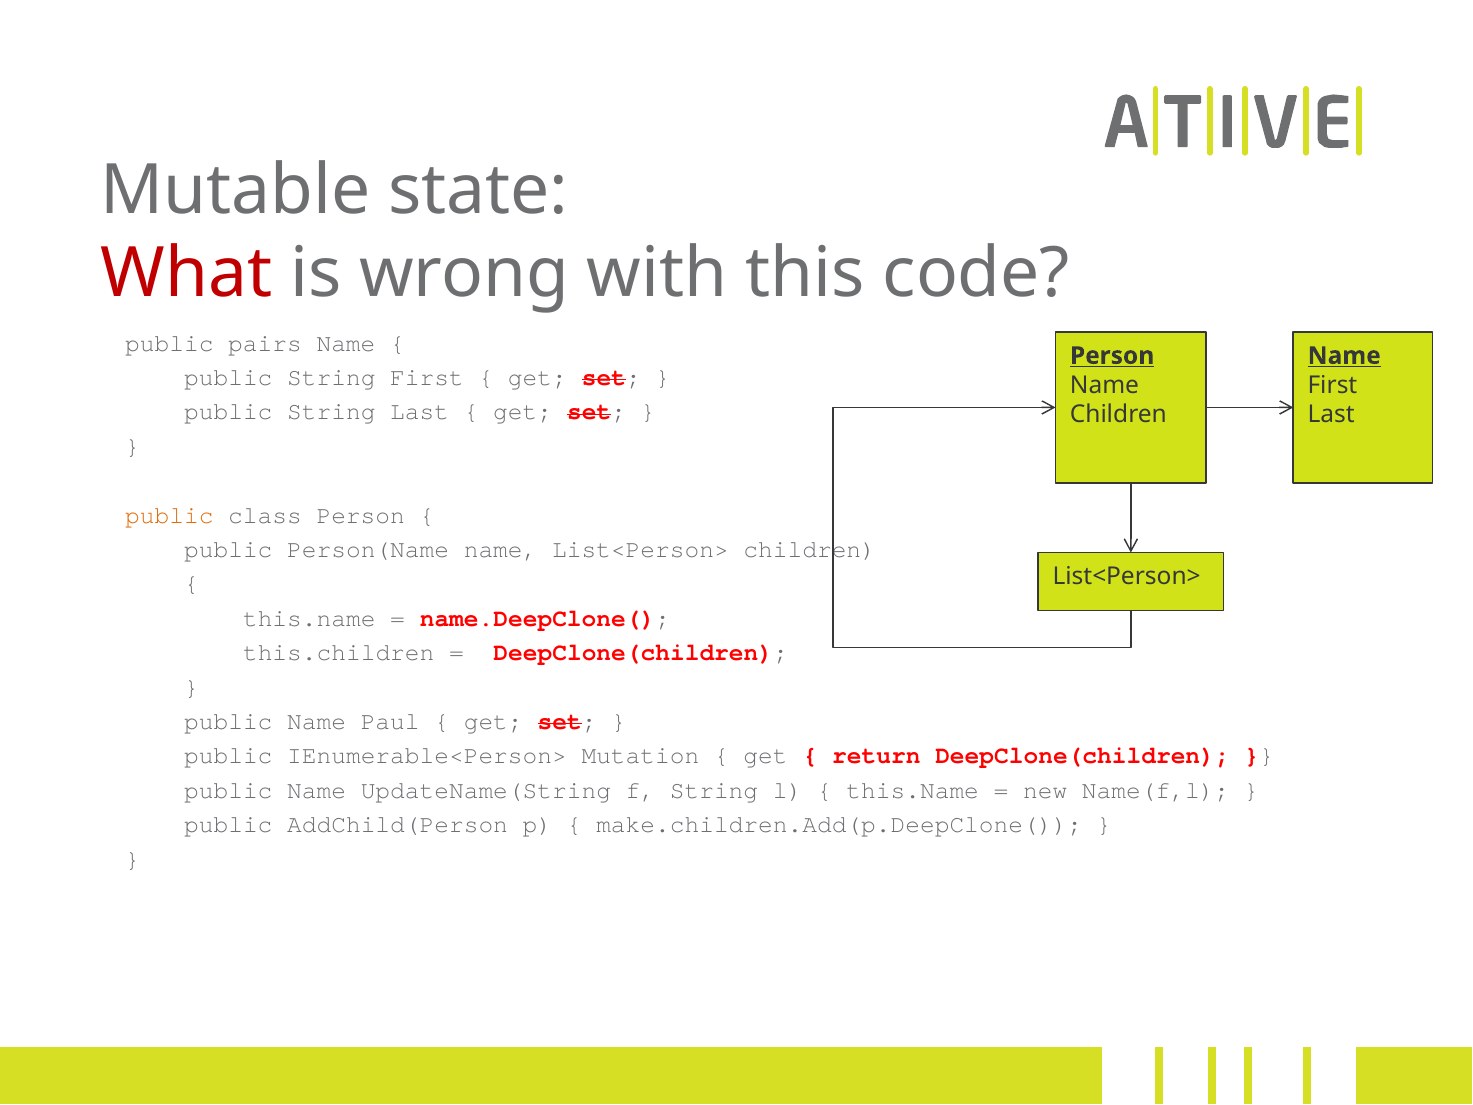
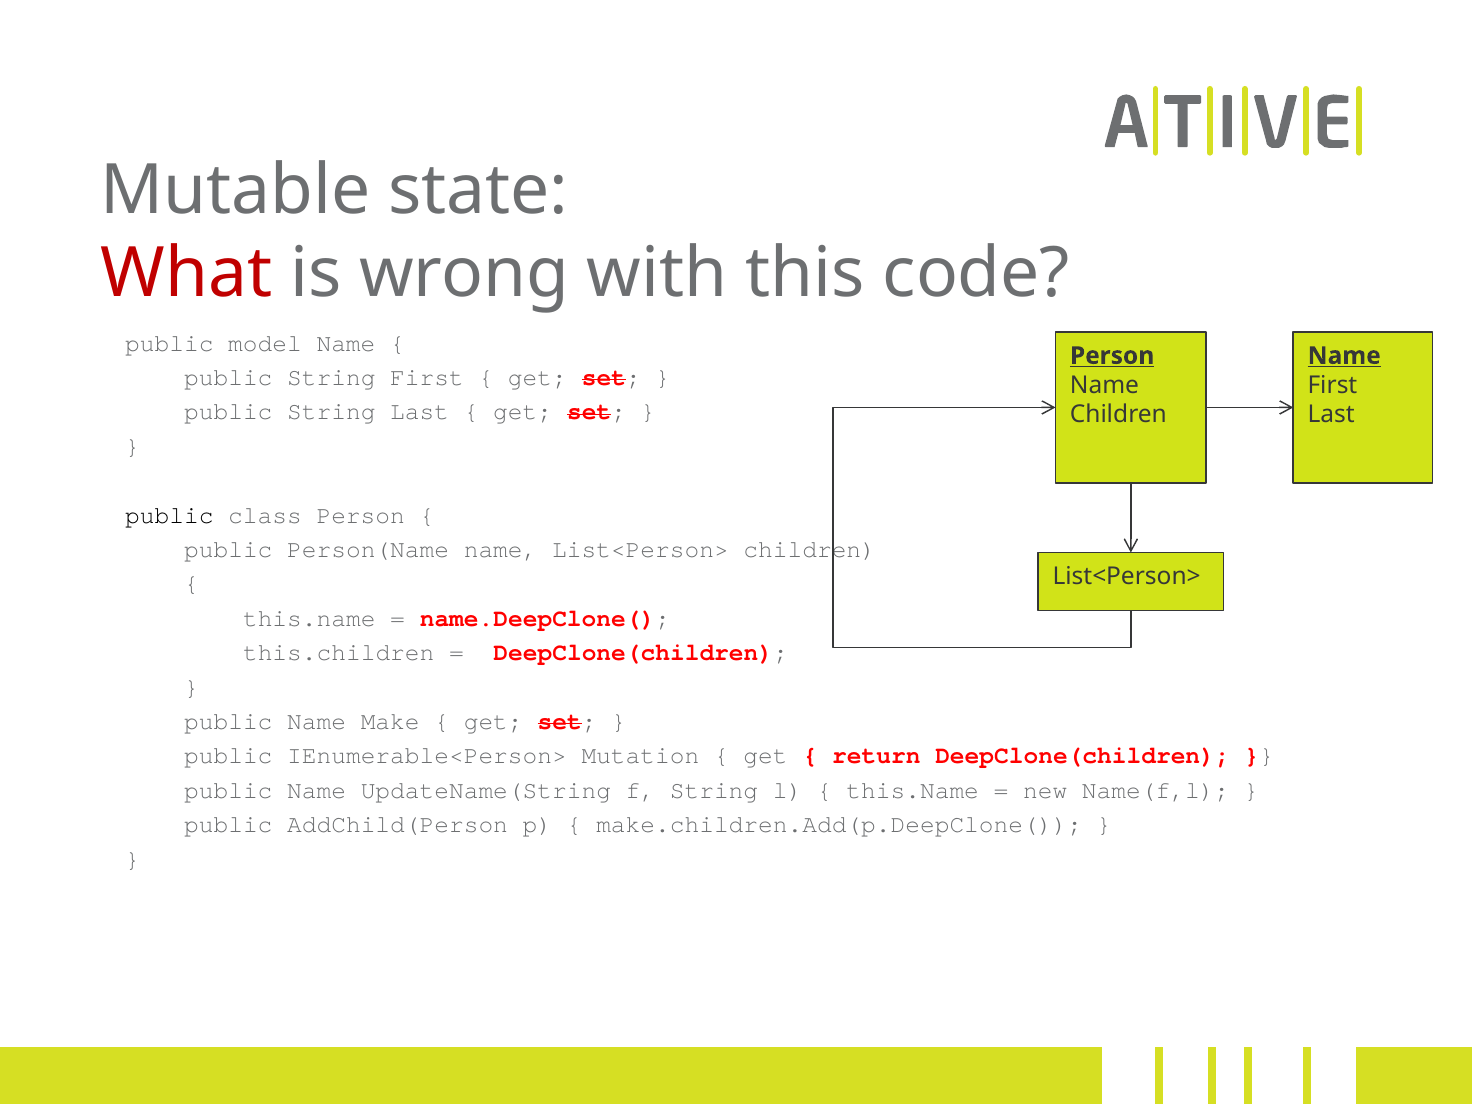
pairs: pairs -> model
public at (169, 515) colour: orange -> black
Paul: Paul -> Make
